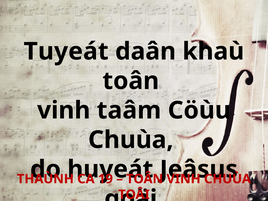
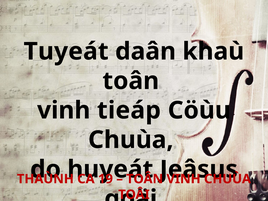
taâm: taâm -> tieáp
